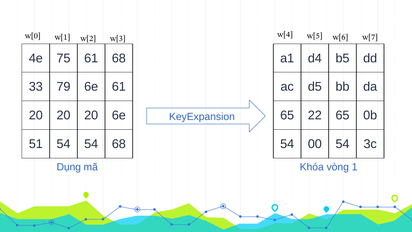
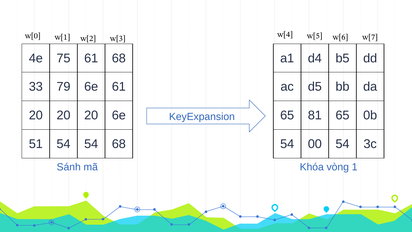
22: 22 -> 81
Dụng: Dụng -> Sánh
